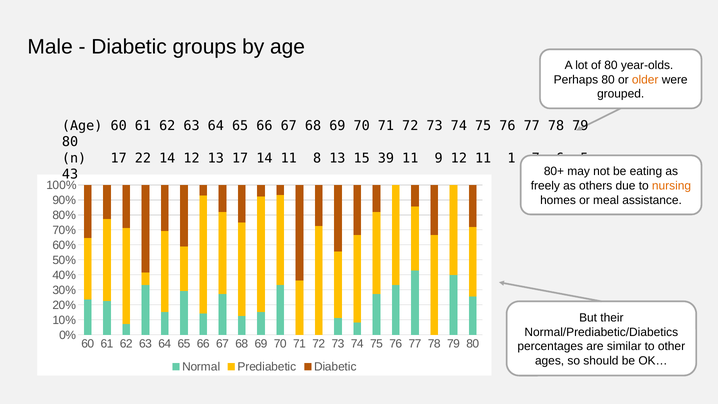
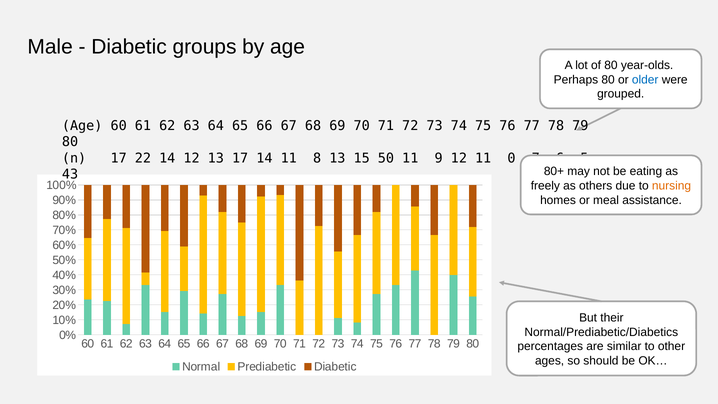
older colour: orange -> blue
39: 39 -> 50
1: 1 -> 0
